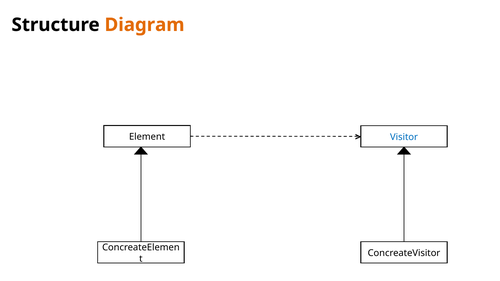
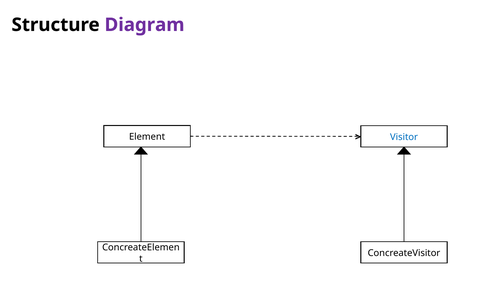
Diagram colour: orange -> purple
